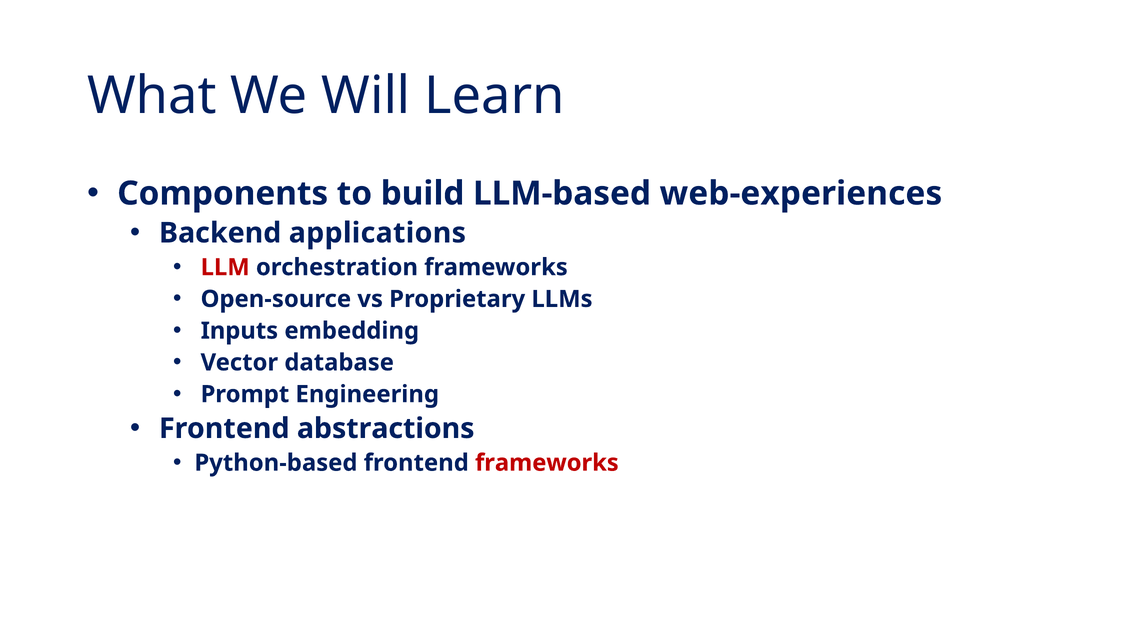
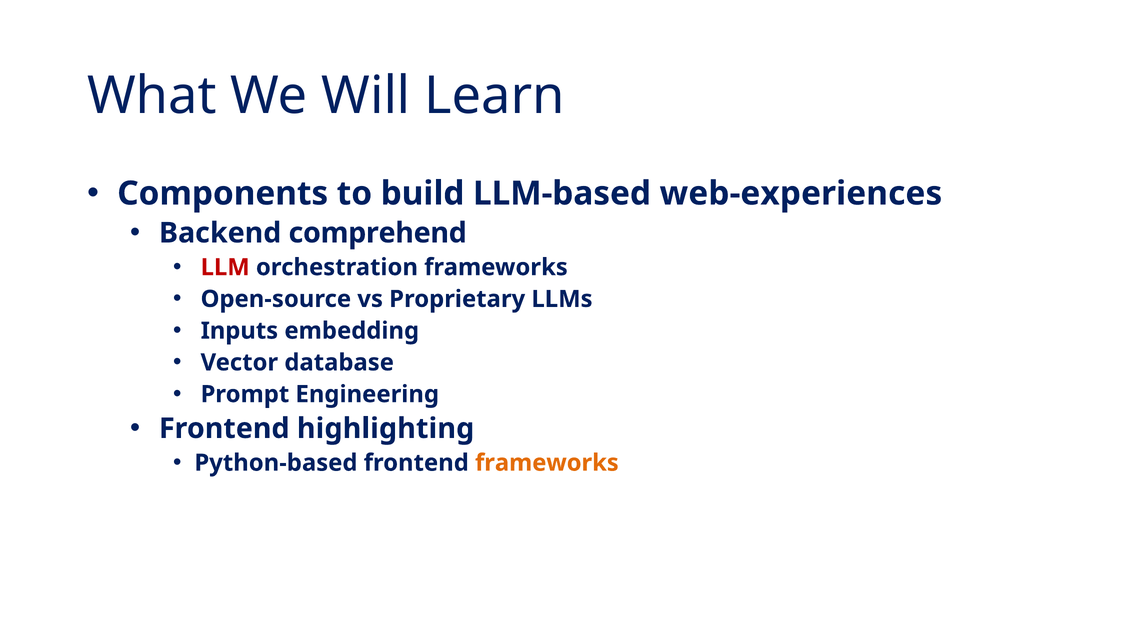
applications: applications -> comprehend
abstractions: abstractions -> highlighting
frameworks at (547, 463) colour: red -> orange
